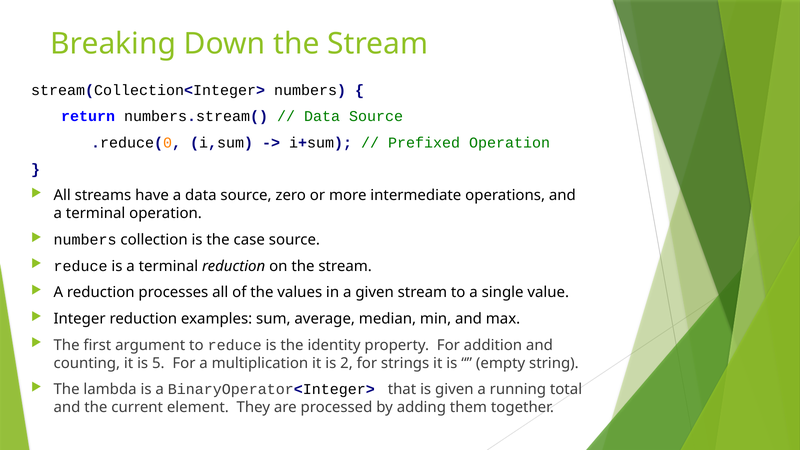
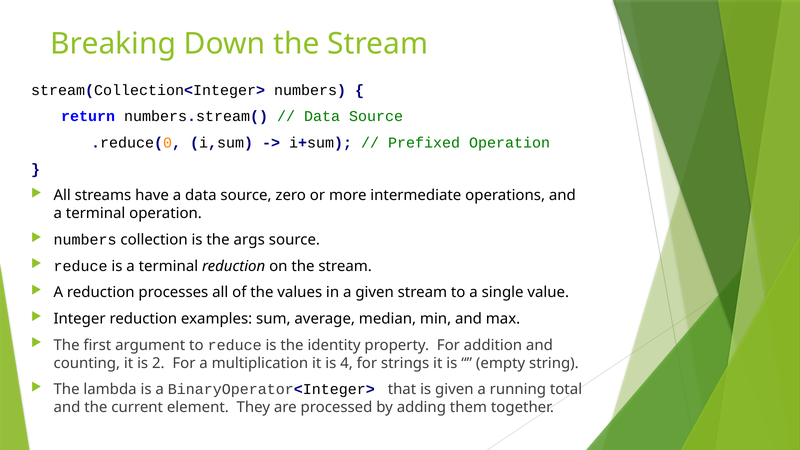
case: case -> args
5: 5 -> 2
2: 2 -> 4
